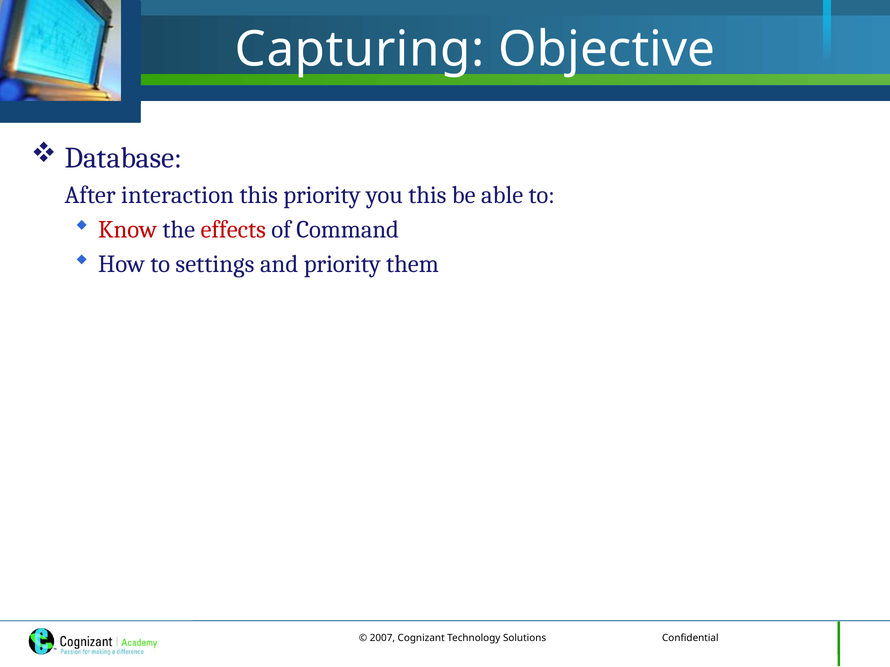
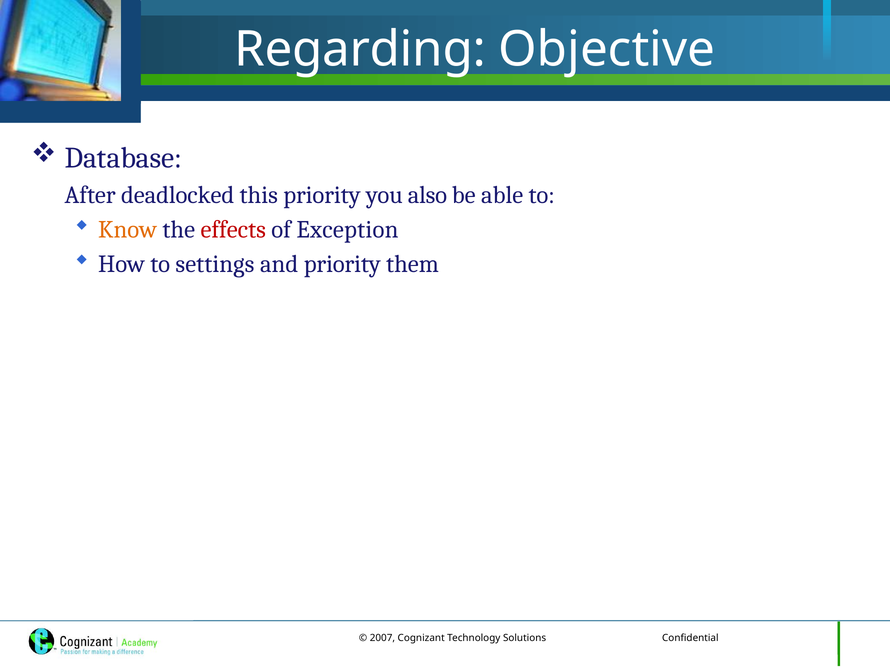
Capturing: Capturing -> Regarding
interaction: interaction -> deadlocked
you this: this -> also
Know colour: red -> orange
Command: Command -> Exception
